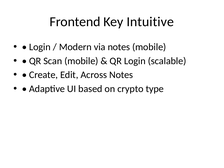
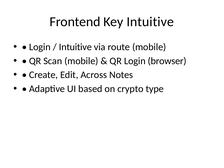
Modern at (75, 47): Modern -> Intuitive
via notes: notes -> route
scalable: scalable -> browser
